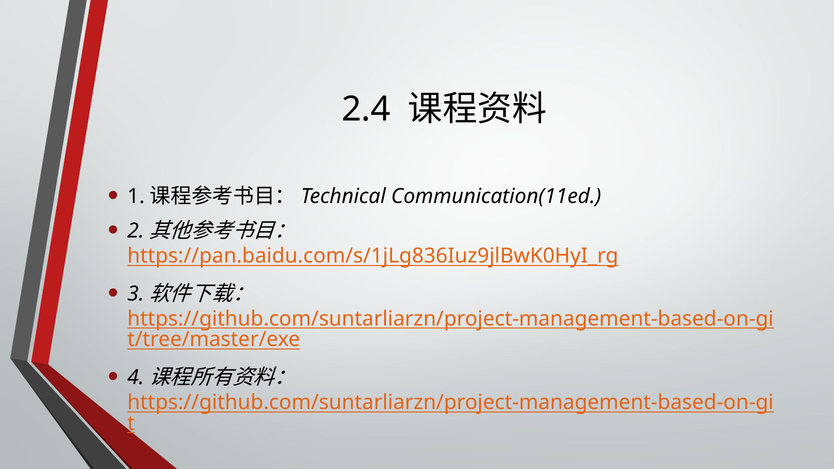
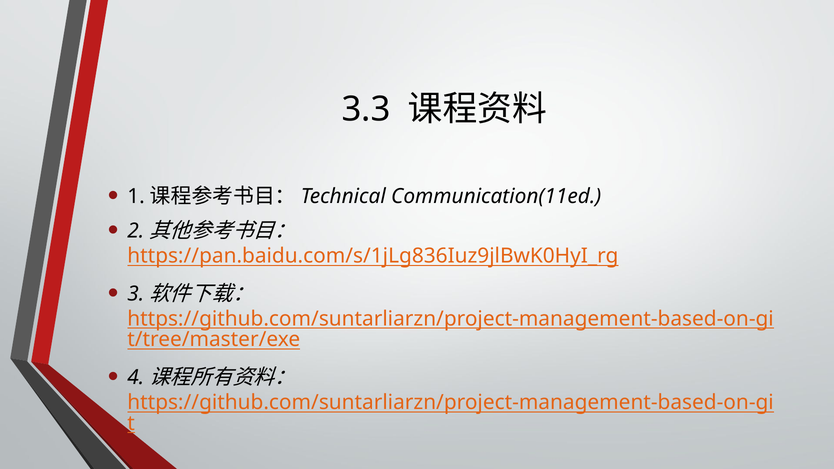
2.4: 2.4 -> 3.3
